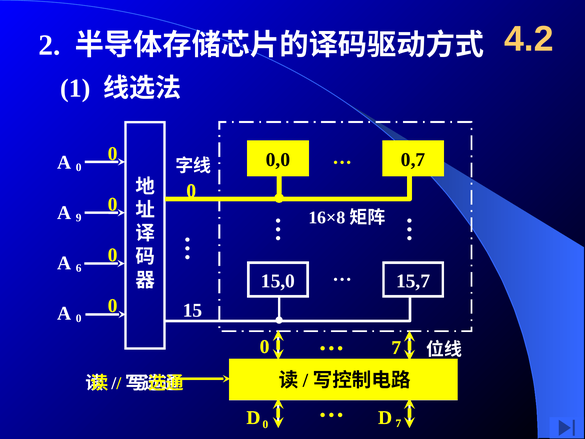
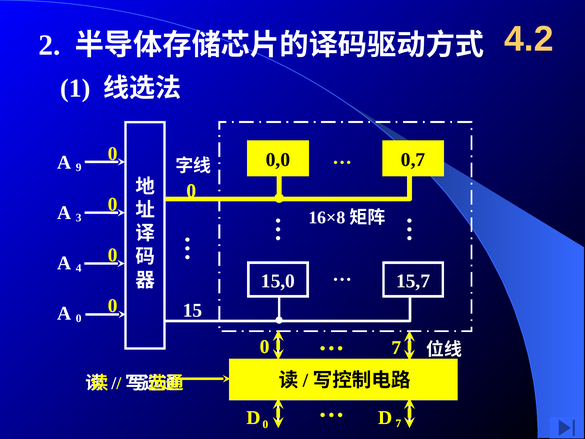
0 at (79, 167): 0 -> 9
9: 9 -> 3
6: 6 -> 4
